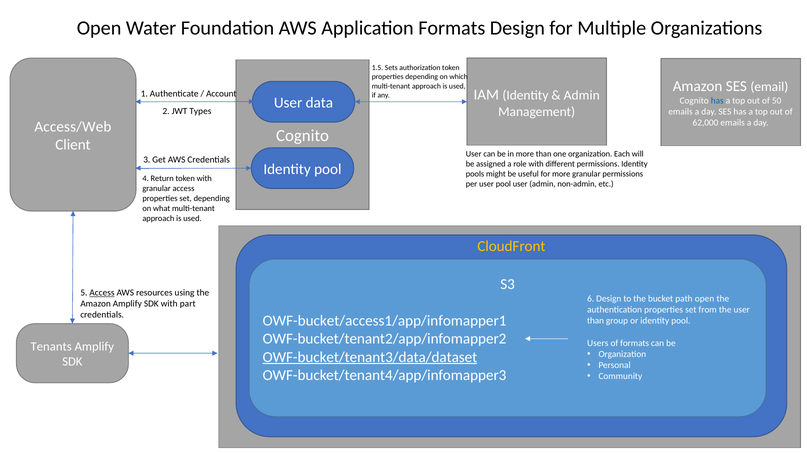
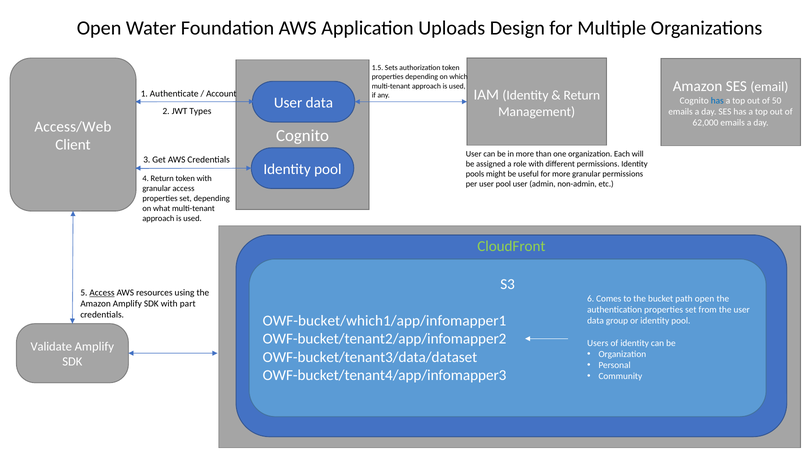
Application Formats: Formats -> Uploads
Admin at (582, 95): Admin -> Return
CloudFront colour: yellow -> light green
6 Design: Design -> Comes
OWF-bucket/access1/app/infomapper1: OWF-bucket/access1/app/infomapper1 -> OWF-bucket/which1/app/infomapper1
than at (596, 321): than -> data
of formats: formats -> identity
Tenants: Tenants -> Validate
OWF-bucket/tenant3/data/dataset underline: present -> none
